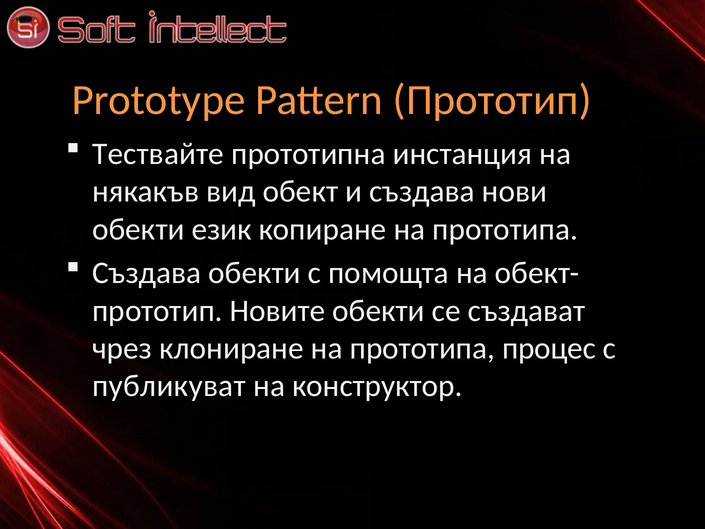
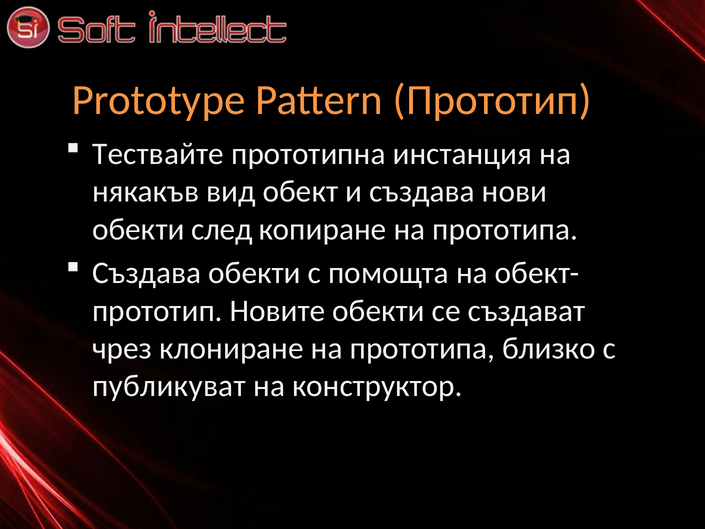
език: език -> след
процес: процес -> близко
